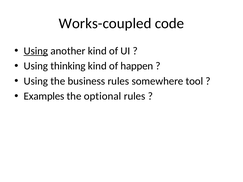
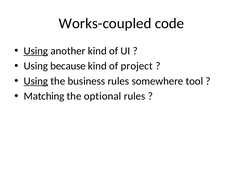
thinking: thinking -> because
happen: happen -> project
Using at (36, 81) underline: none -> present
Examples: Examples -> Matching
